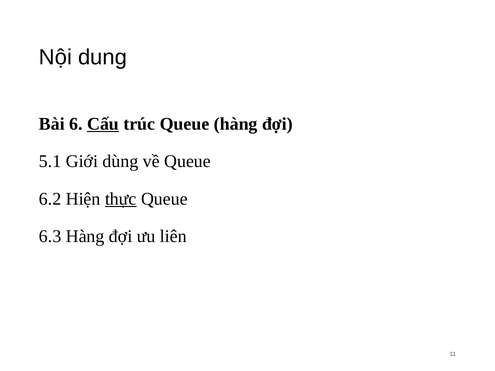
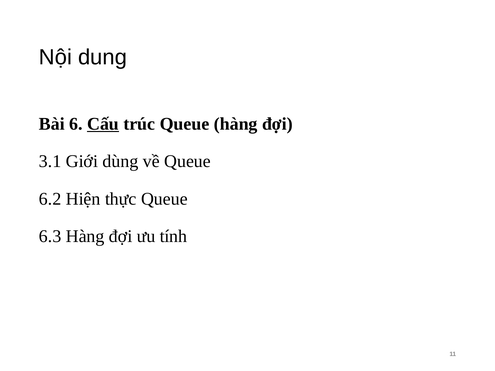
5.1: 5.1 -> 3.1
thực underline: present -> none
liên: liên -> tính
